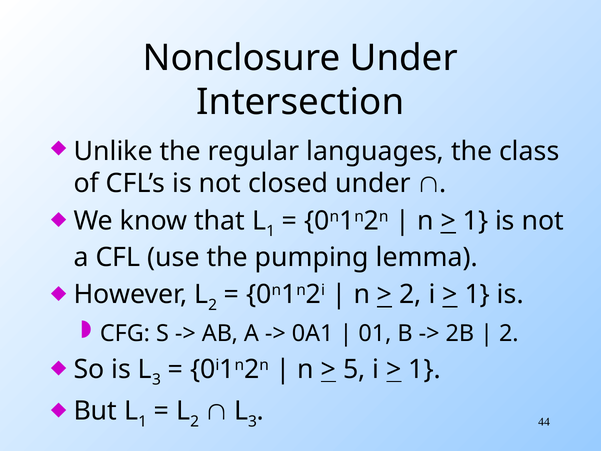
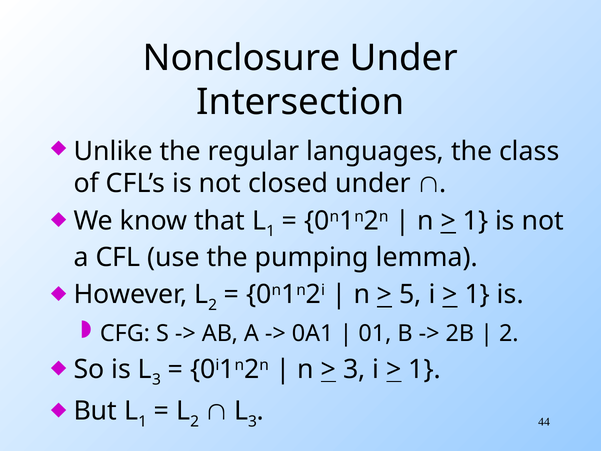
2 at (410, 294): 2 -> 5
5 at (354, 369): 5 -> 3
